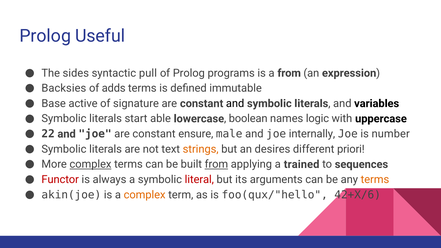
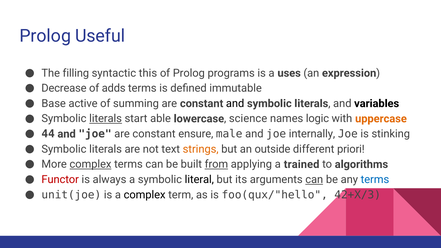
sides: sides -> filling
pull: pull -> this
a from: from -> uses
Backsies: Backsies -> Decrease
signature: signature -> summing
literals at (106, 119) underline: none -> present
boolean: boolean -> science
uppercase colour: black -> orange
22: 22 -> 44
number: number -> stinking
desires: desires -> outside
sequences: sequences -> algorithms
literal colour: red -> black
can at (314, 180) underline: none -> present
terms at (375, 180) colour: orange -> blue
akin(joe: akin(joe -> unit(joe
complex at (145, 195) colour: orange -> black
42+X/6: 42+X/6 -> 42+X/3
